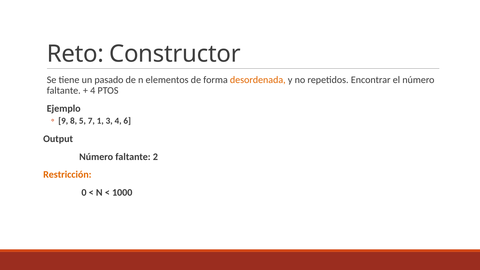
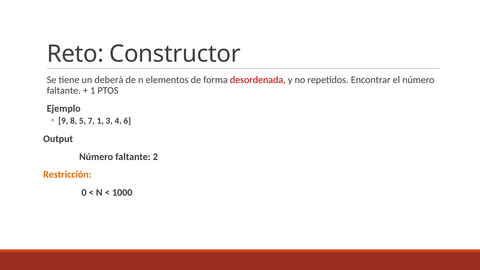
pasado: pasado -> deberá
desordenada colour: orange -> red
4 at (93, 91): 4 -> 1
